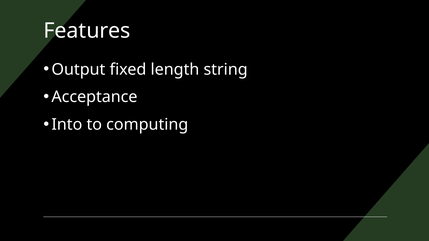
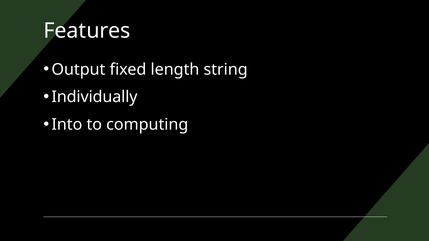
Acceptance: Acceptance -> Individually
